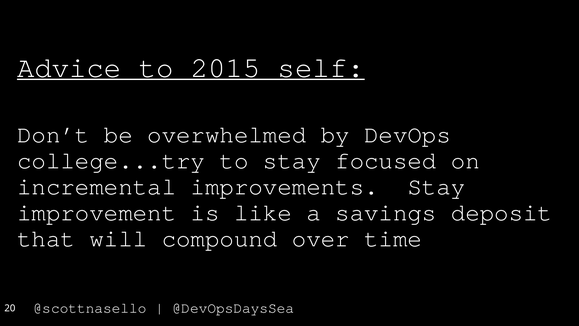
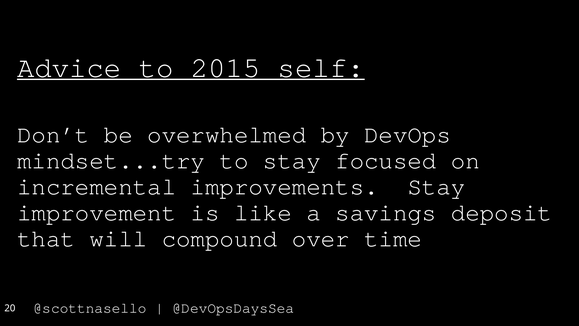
college...try: college...try -> mindset...try
